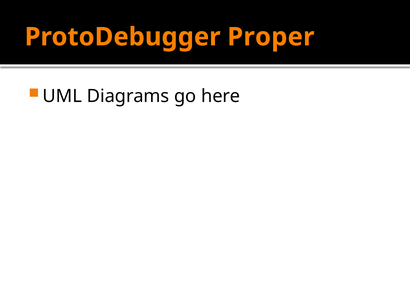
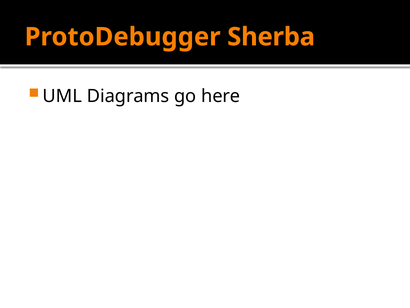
Proper: Proper -> Sherba
